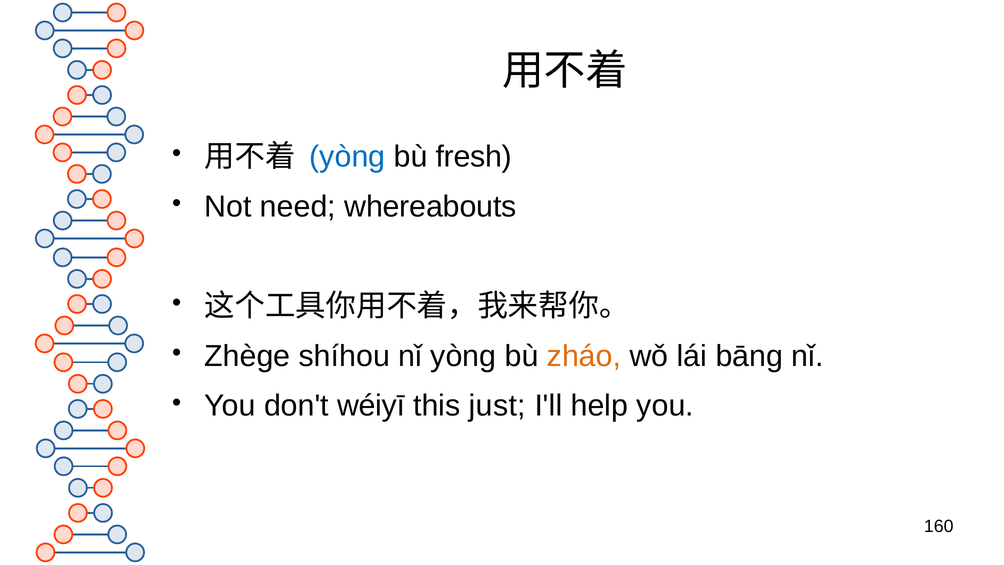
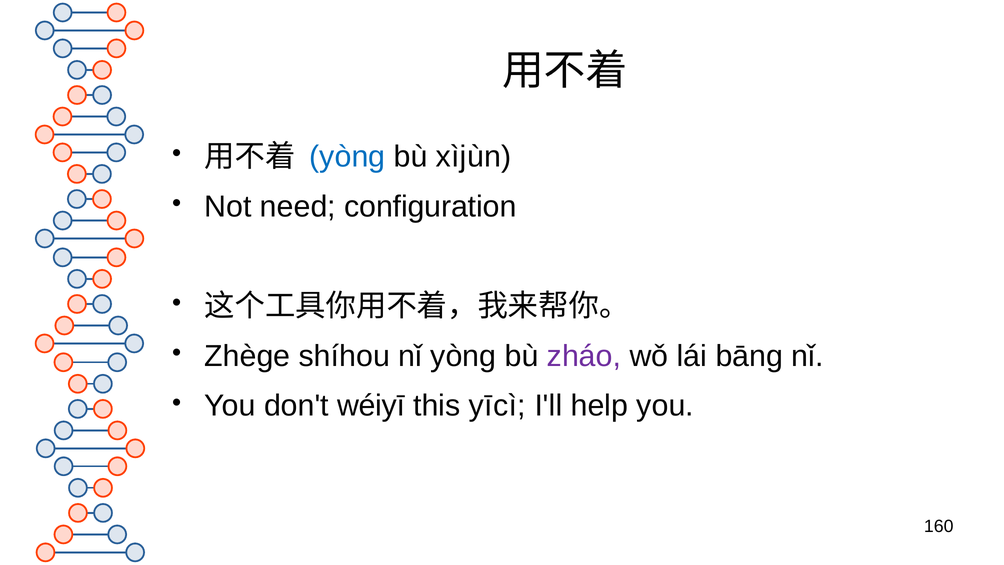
fresh: fresh -> xìjùn
whereabouts: whereabouts -> configuration
zháo colour: orange -> purple
just: just -> yīcì
